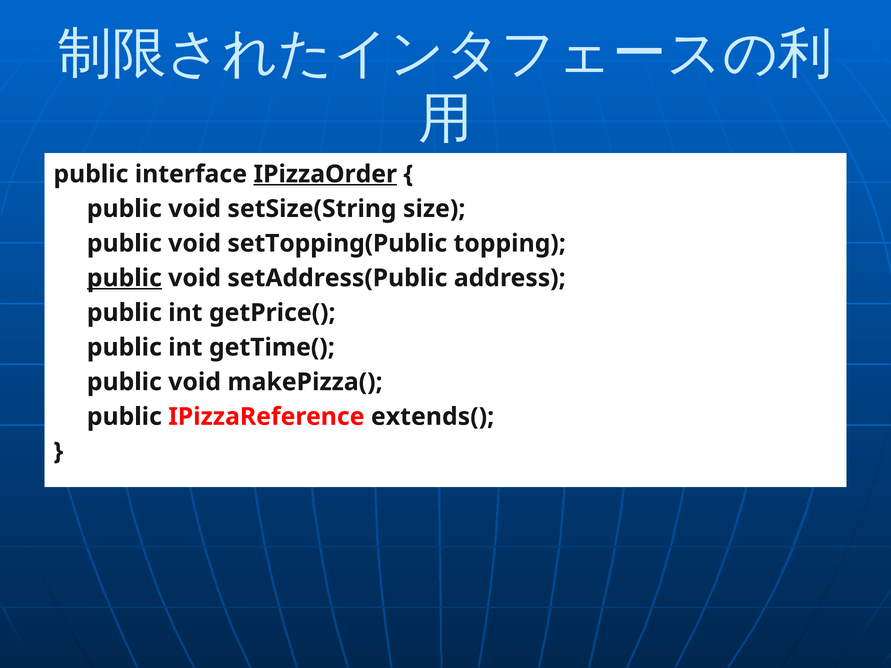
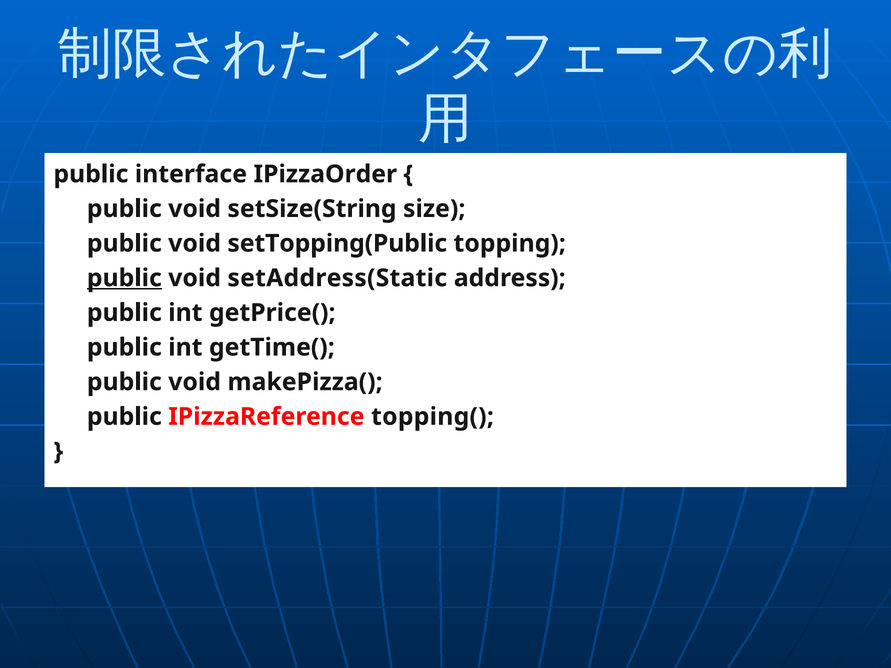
IPizzaOrder underline: present -> none
setAddress(Public: setAddress(Public -> setAddress(Static
extends(: extends( -> topping(
